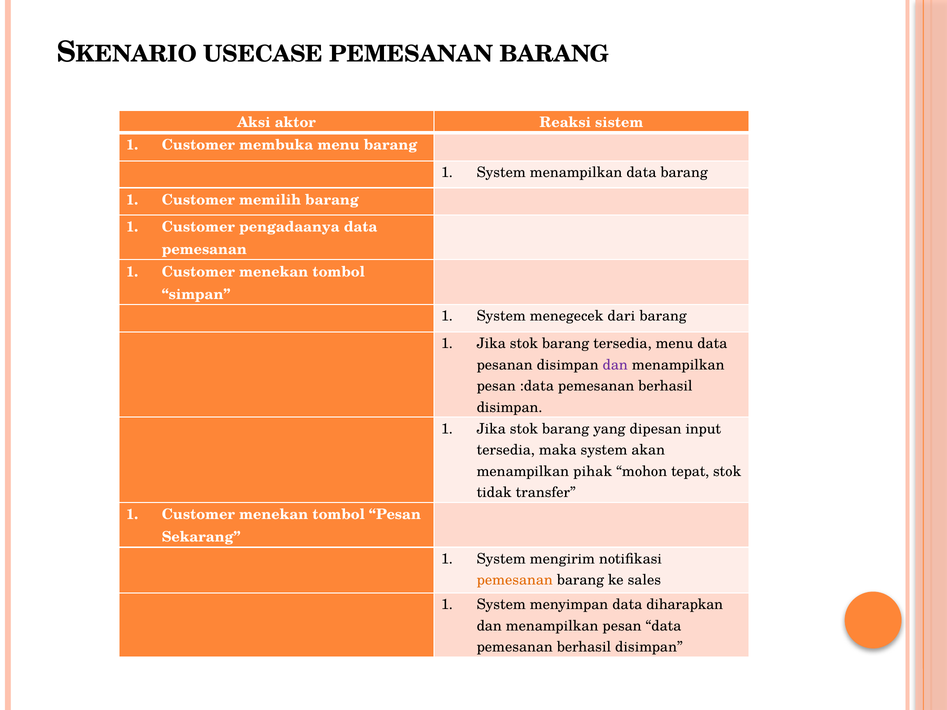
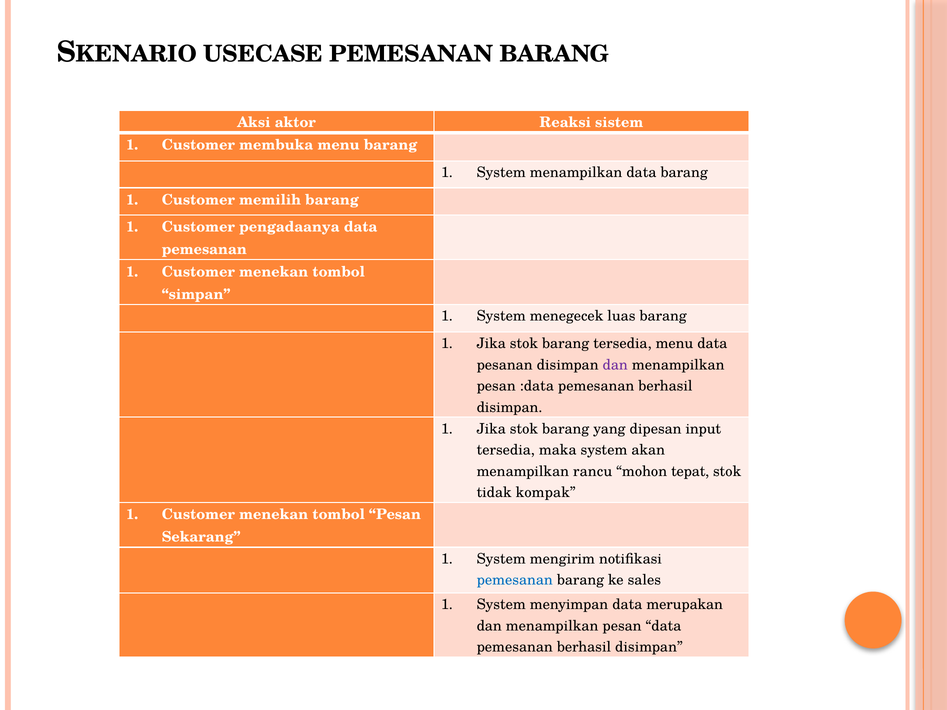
dari: dari -> luas
pihak: pihak -> rancu
transfer: transfer -> kompak
pemesanan at (515, 580) colour: orange -> blue
diharapkan: diharapkan -> merupakan
